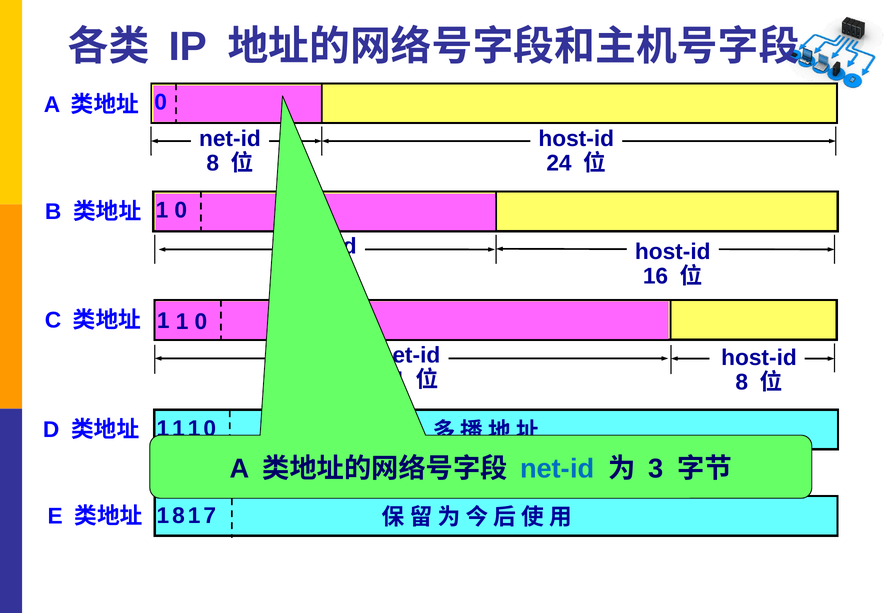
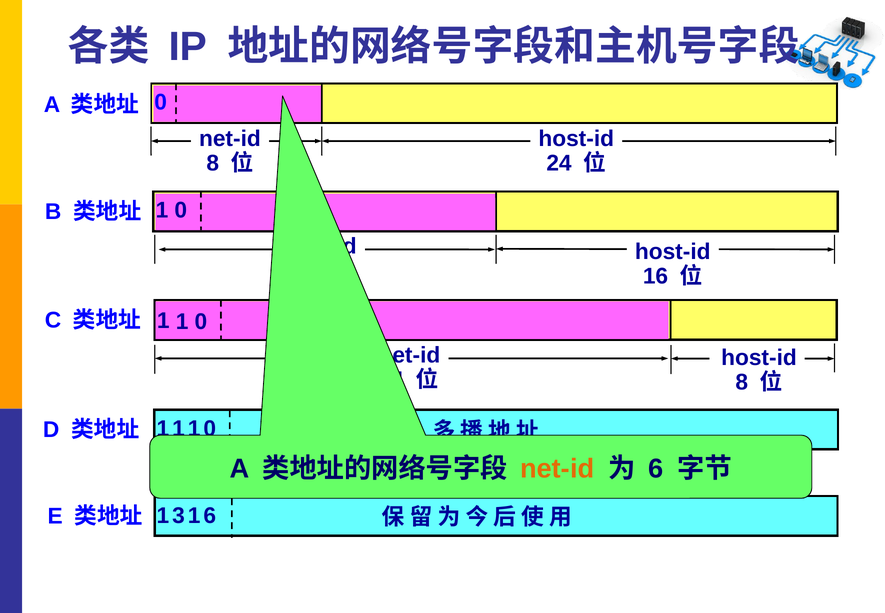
net-id at (557, 468) colour: blue -> orange
3 at (656, 468): 3 -> 6
1 8: 8 -> 3
1 7: 7 -> 6
